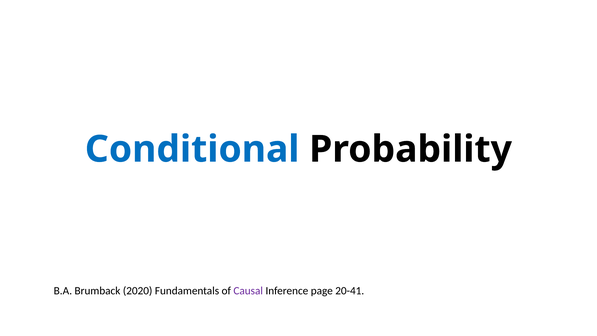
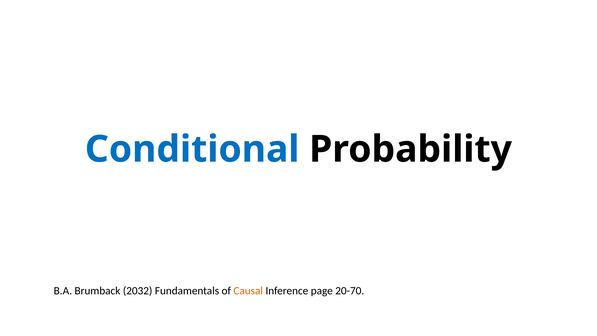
2020: 2020 -> 2032
Causal colour: purple -> orange
20-41: 20-41 -> 20-70
